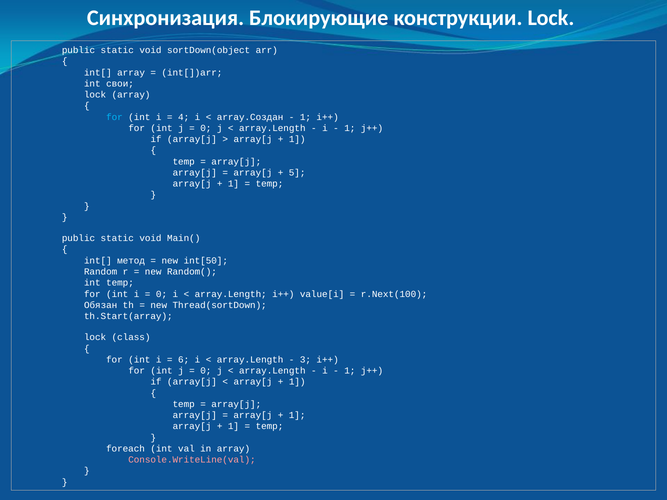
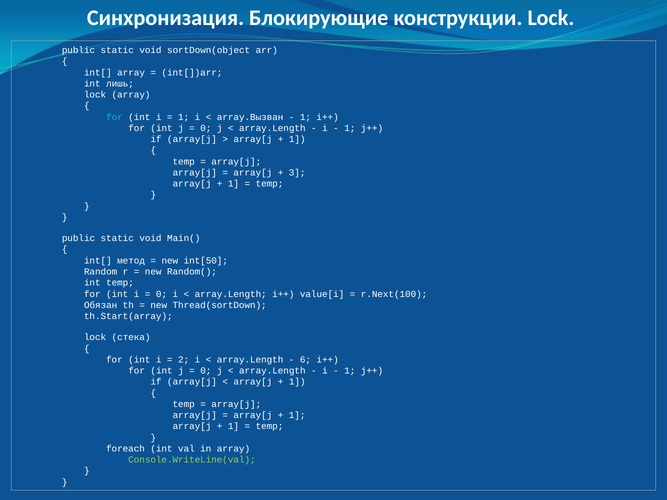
свои: свои -> лишь
4 at (184, 117): 4 -> 1
array.Создан: array.Создан -> array.Вызван
5: 5 -> 3
class: class -> стека
6: 6 -> 2
3: 3 -> 6
Console.WriteLine(val colour: pink -> light green
